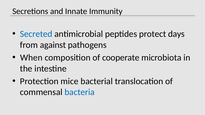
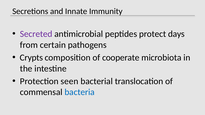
Secreted colour: blue -> purple
against: against -> certain
When: When -> Crypts
mice: mice -> seen
